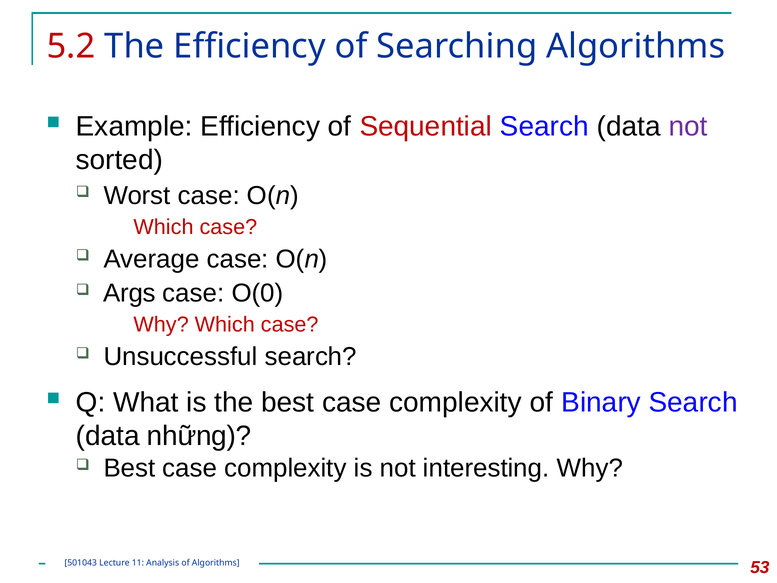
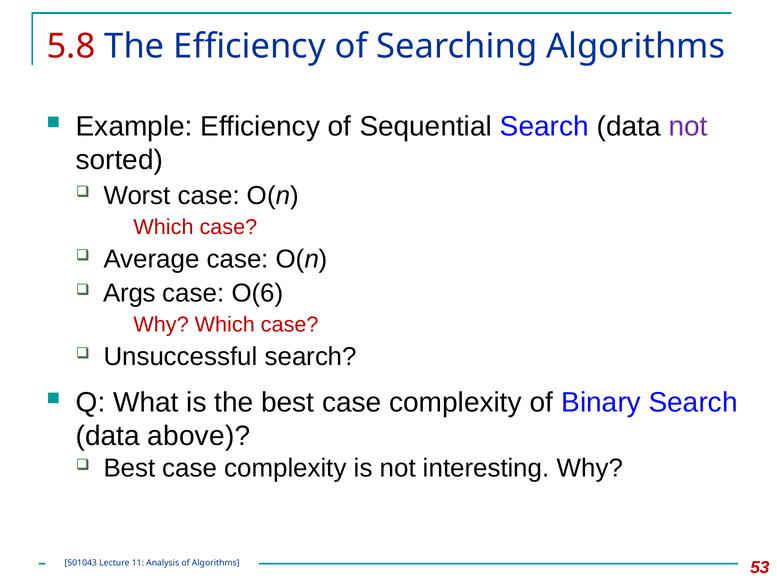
5.2: 5.2 -> 5.8
Sequential colour: red -> black
O(0: O(0 -> O(6
những: những -> above
